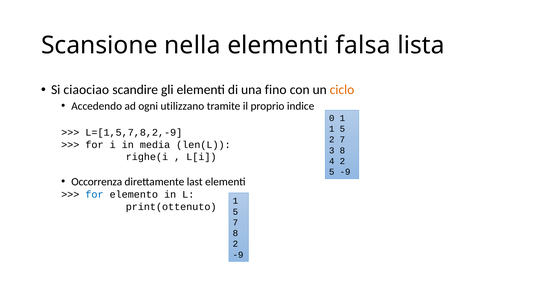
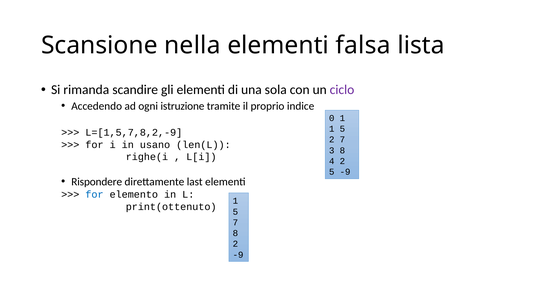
ciaociao: ciaociao -> rimanda
fino: fino -> sola
ciclo colour: orange -> purple
utilizzano: utilizzano -> istruzione
media: media -> usano
Occorrenza: Occorrenza -> Rispondere
